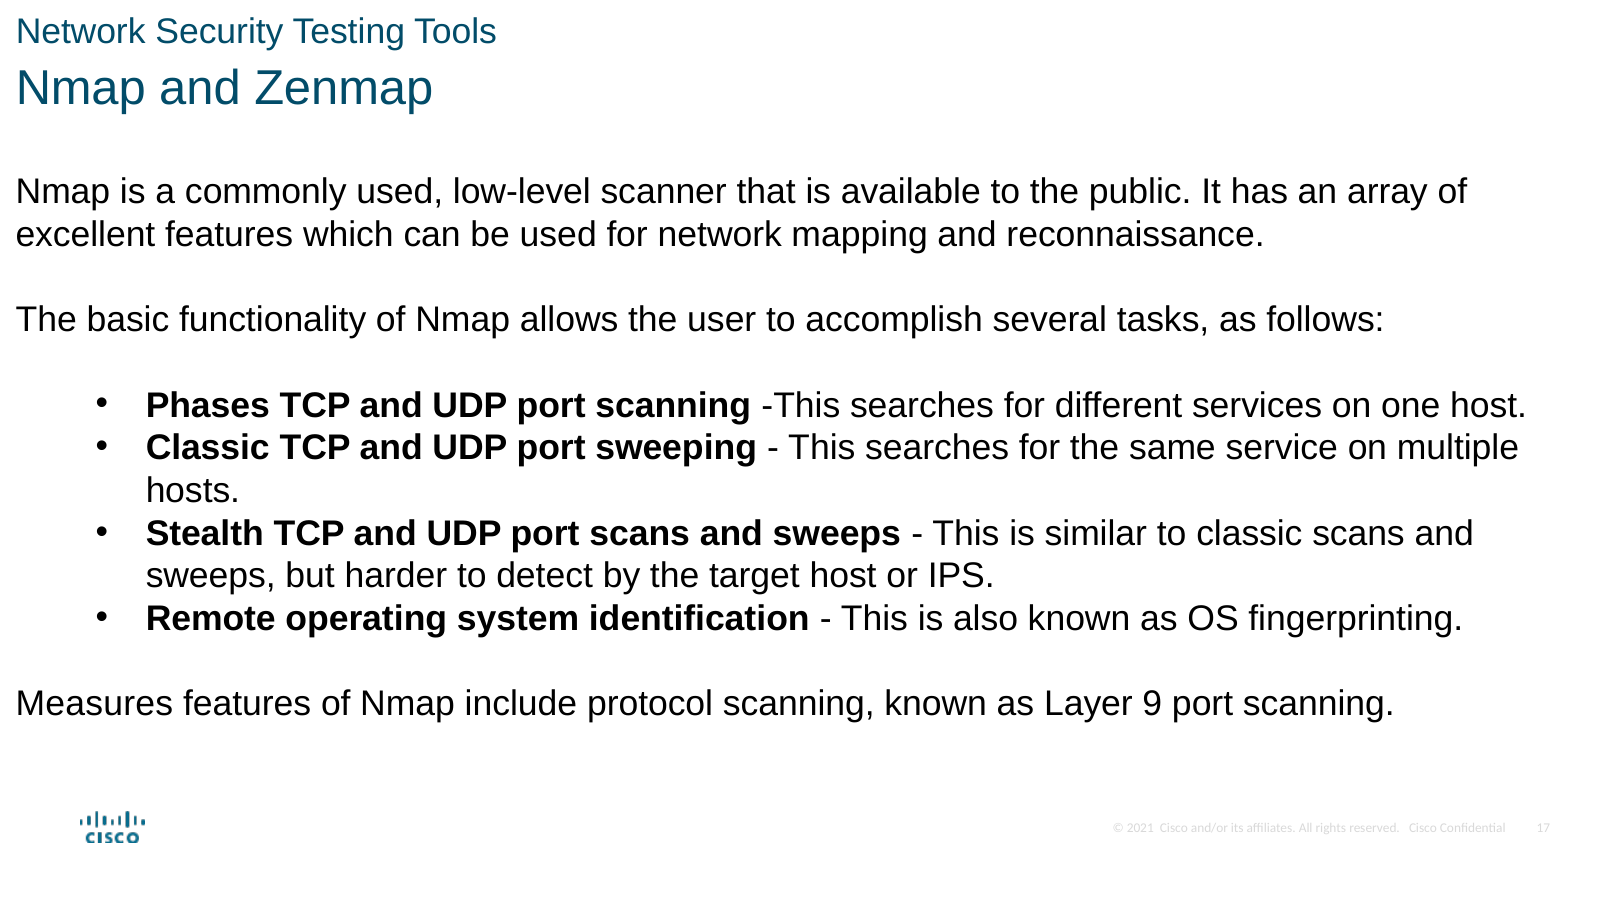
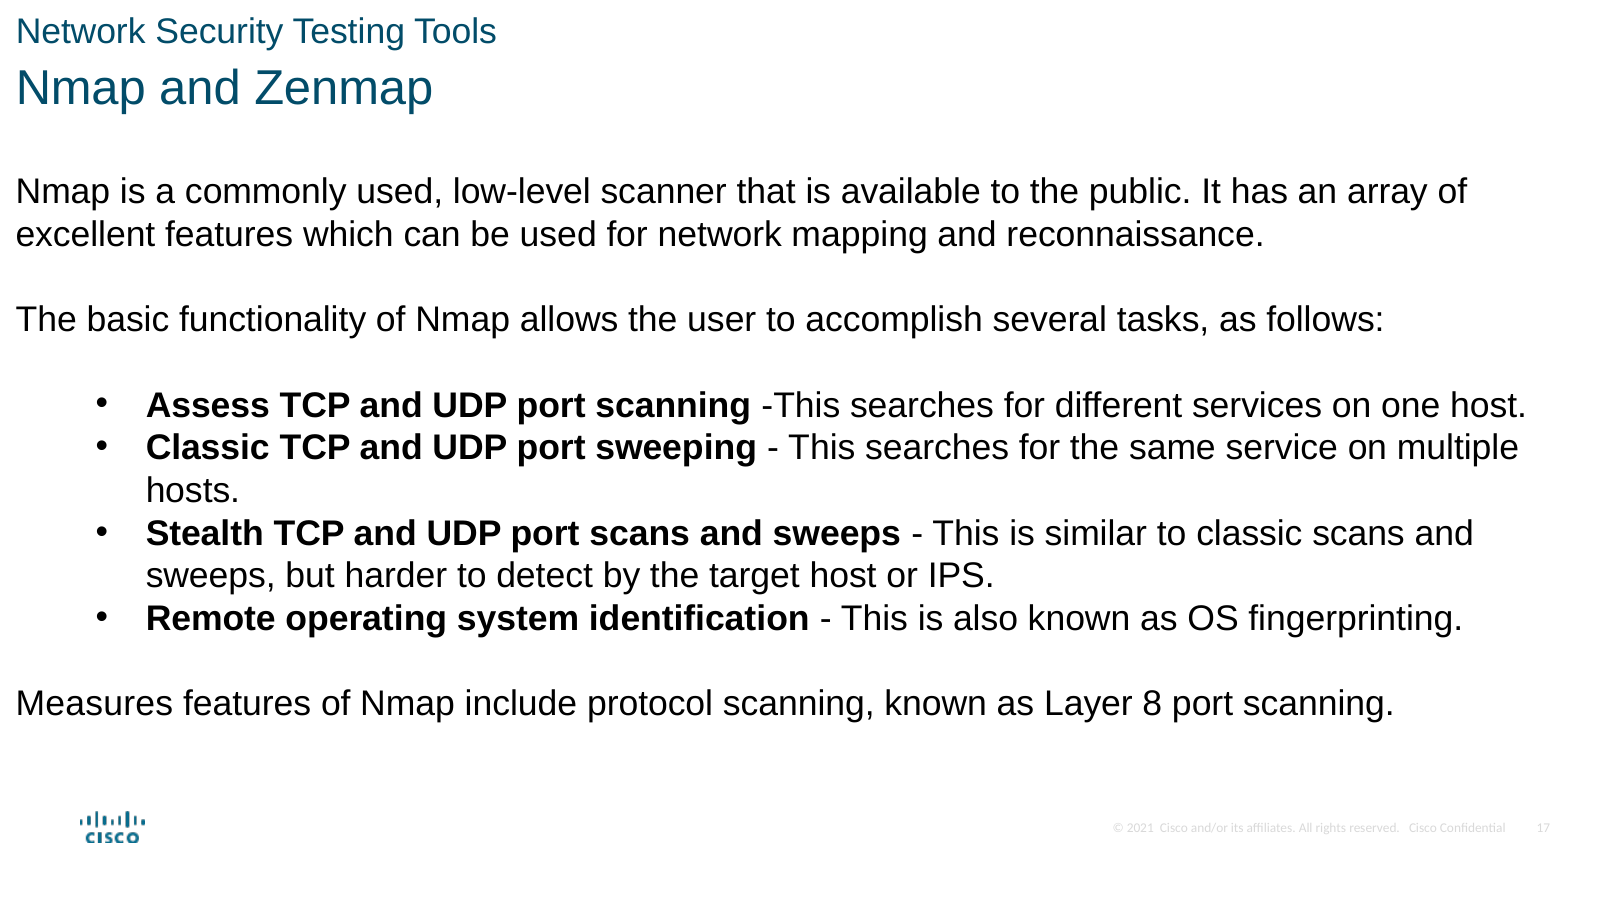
Phases: Phases -> Assess
9: 9 -> 8
